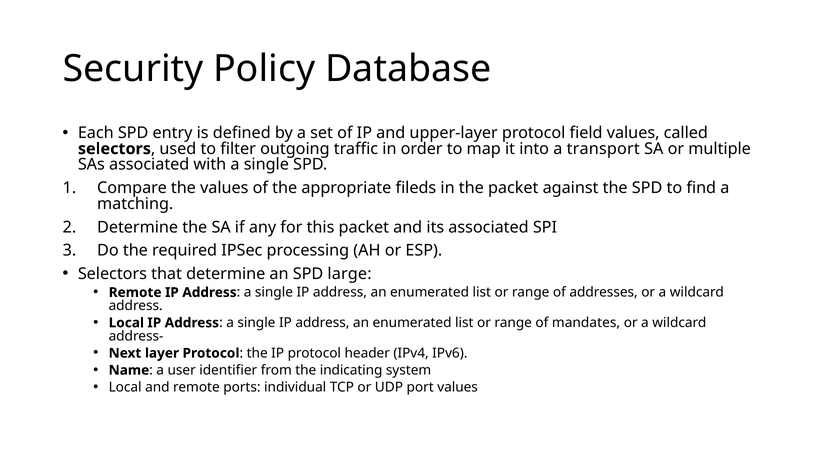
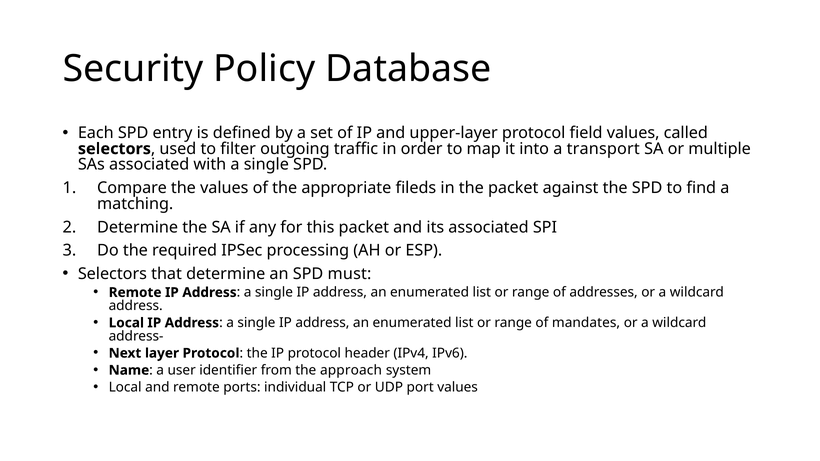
large: large -> must
indicating: indicating -> approach
